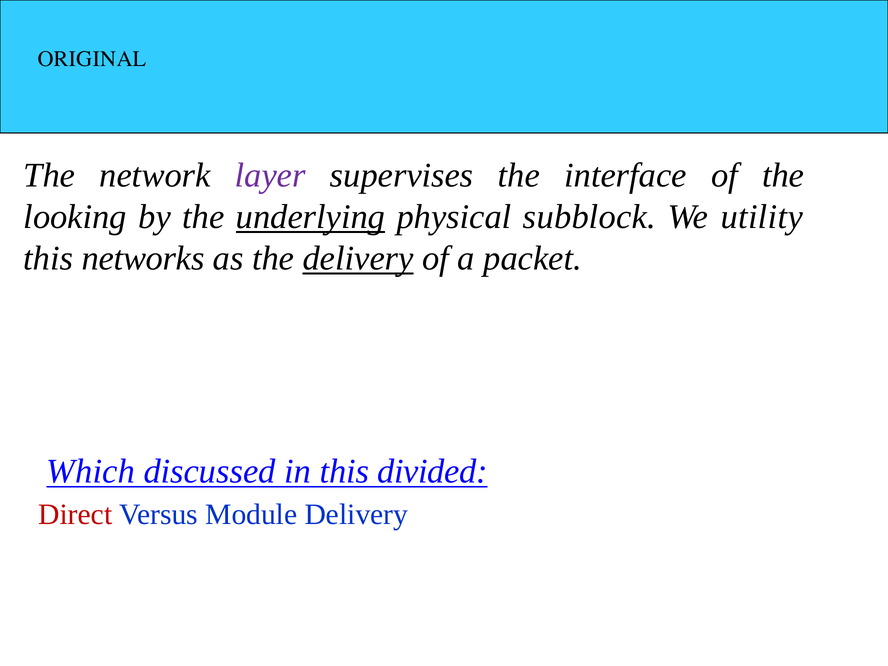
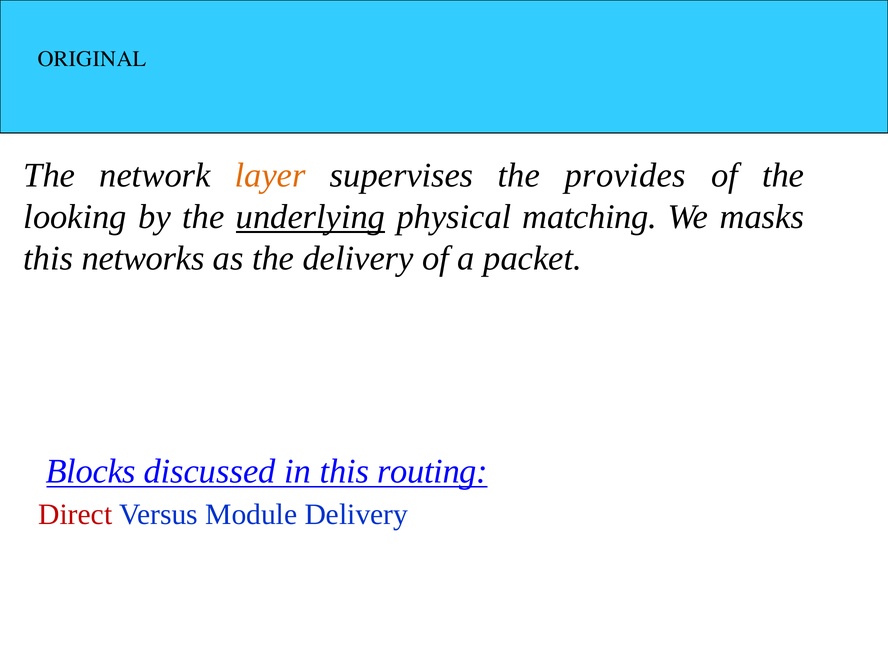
layer colour: purple -> orange
interface: interface -> provides
subblock: subblock -> matching
utility: utility -> masks
delivery at (358, 258) underline: present -> none
Which: Which -> Blocks
divided: divided -> routing
